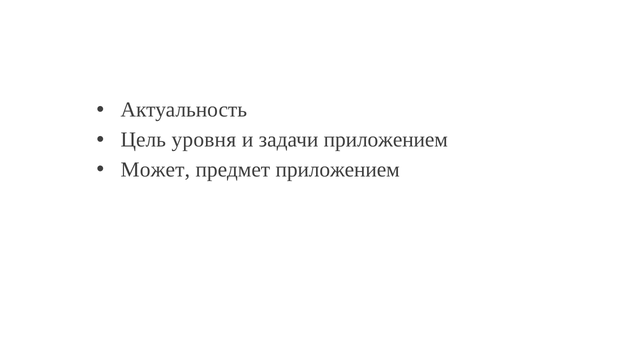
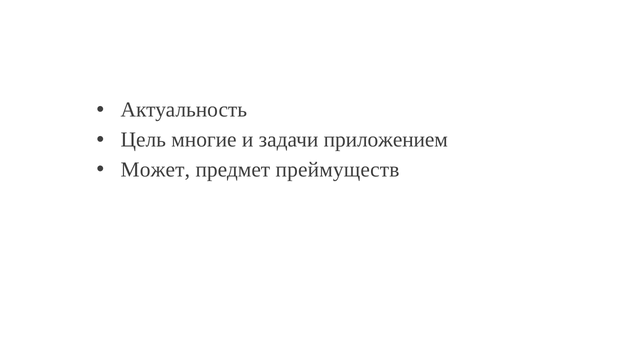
уровня: уровня -> многие
предмет приложением: приложением -> преймуществ
